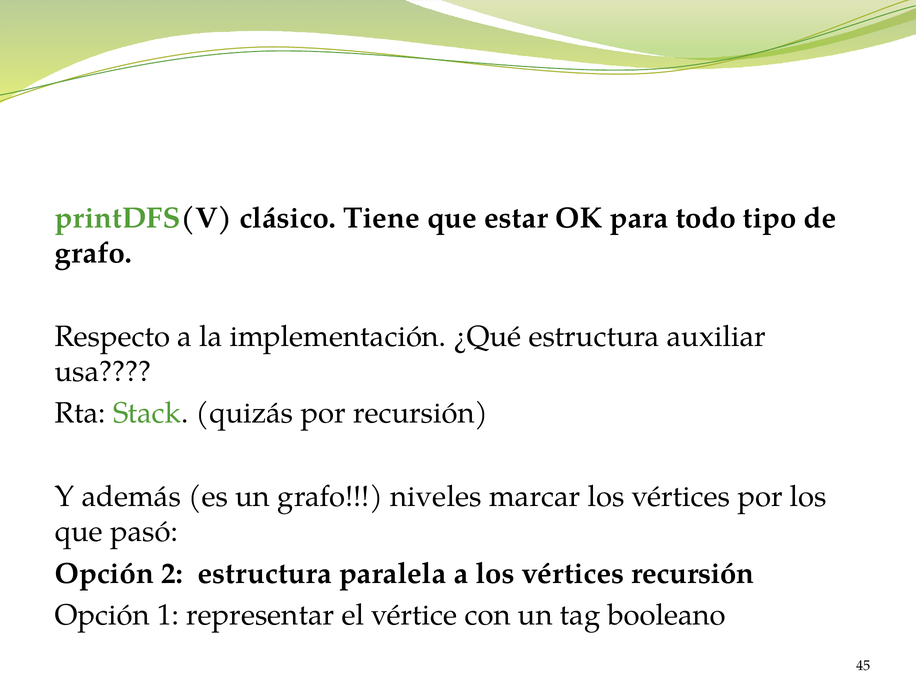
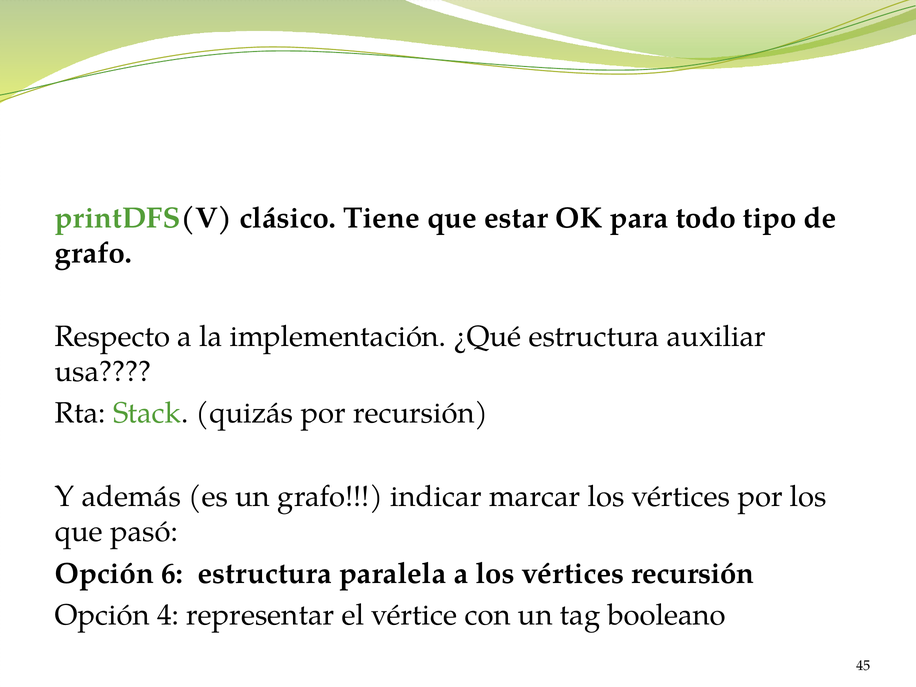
niveles: niveles -> indicar
2: 2 -> 6
1: 1 -> 4
